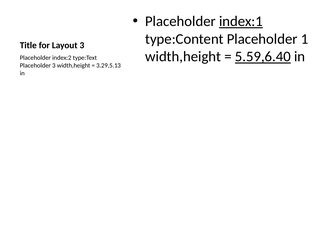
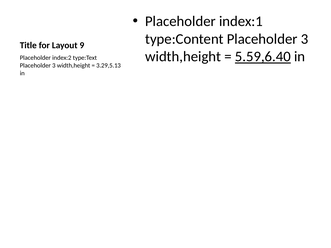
index:1 underline: present -> none
type:Content Placeholder 1: 1 -> 3
Layout 3: 3 -> 9
